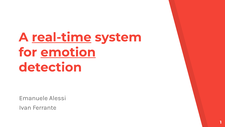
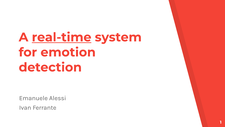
emotion underline: present -> none
